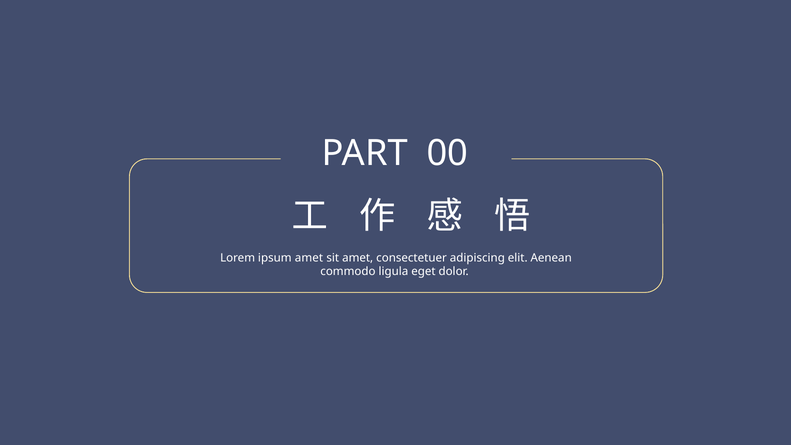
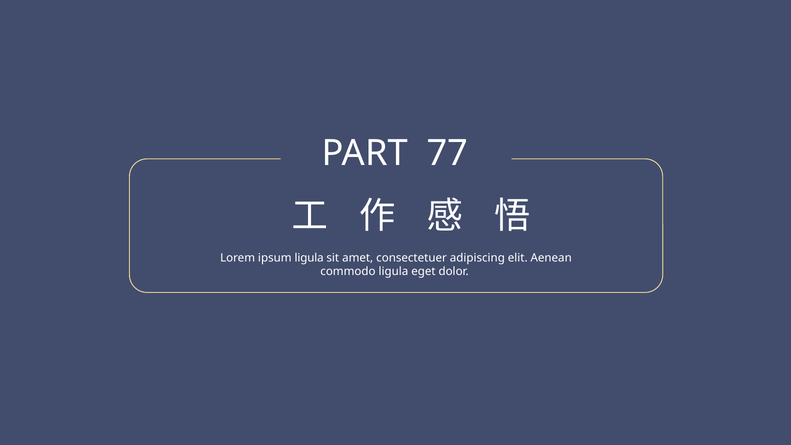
00: 00 -> 77
ipsum amet: amet -> ligula
